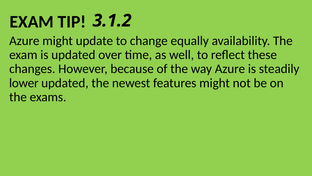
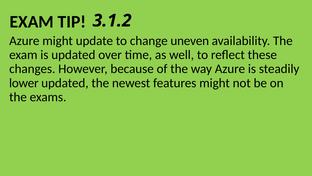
equally: equally -> uneven
